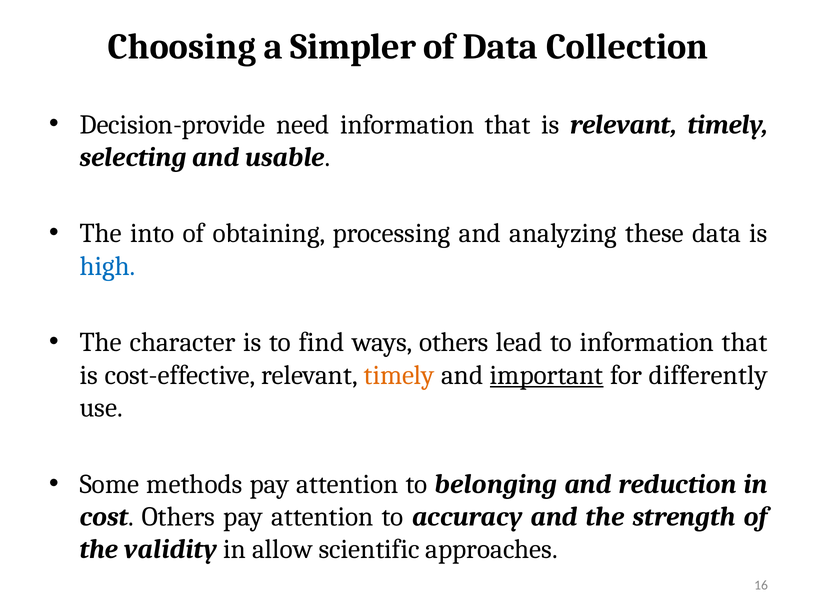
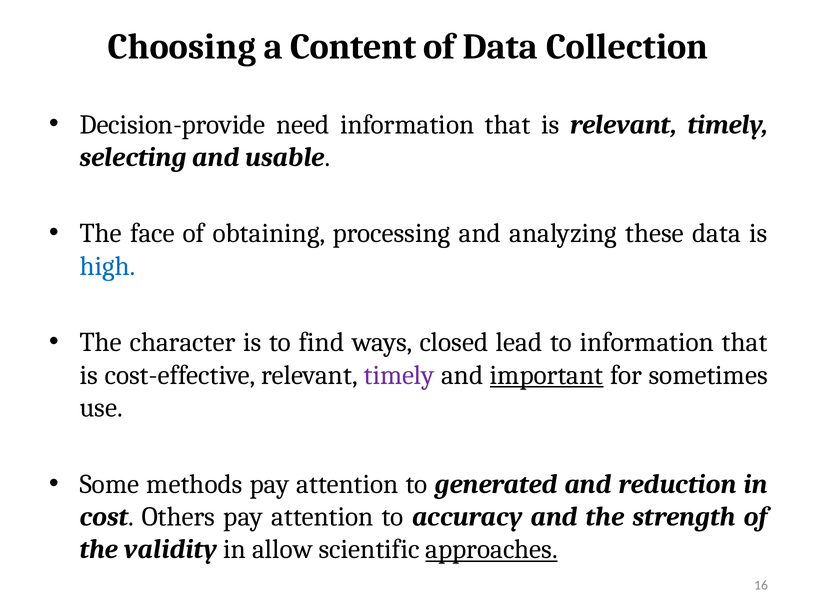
Simpler: Simpler -> Content
into: into -> face
ways others: others -> closed
timely at (399, 375) colour: orange -> purple
differently: differently -> sometimes
belonging: belonging -> generated
approaches underline: none -> present
